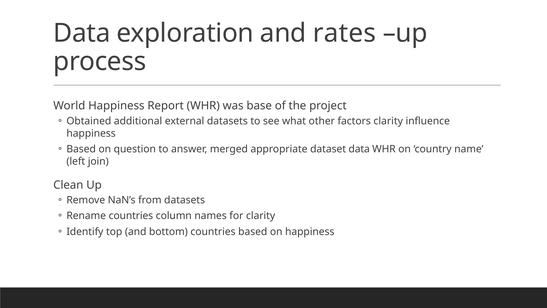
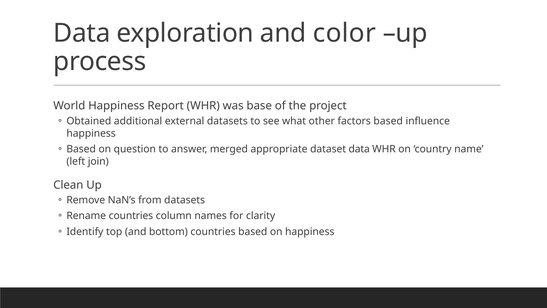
rates: rates -> color
factors clarity: clarity -> based
